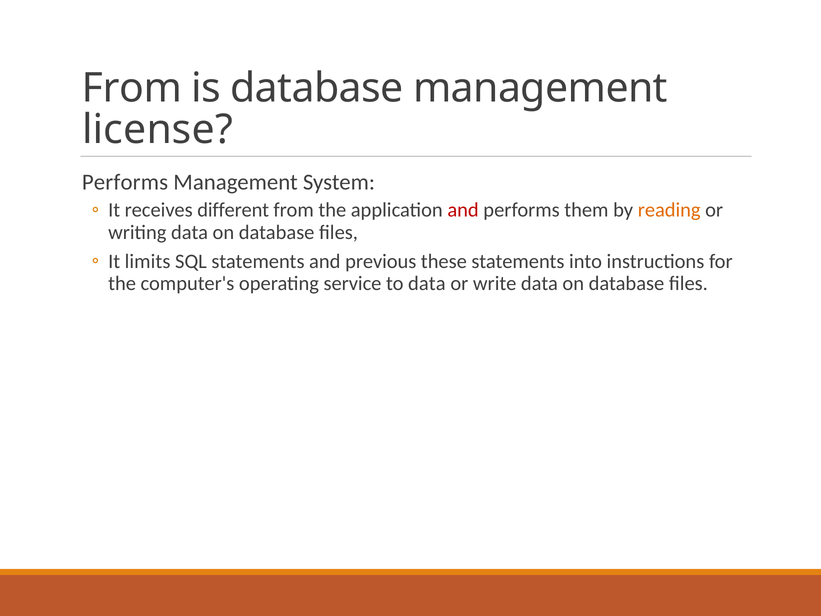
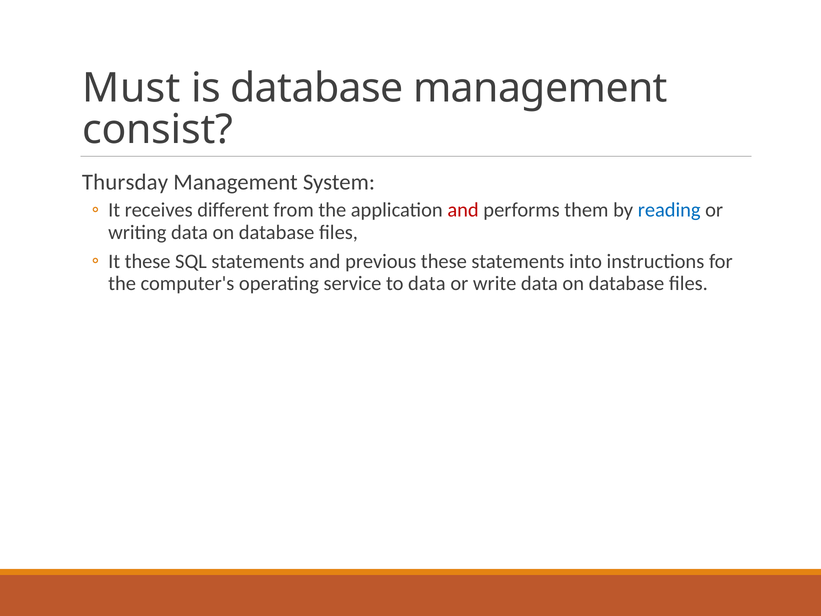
From at (132, 88): From -> Must
license: license -> consist
Performs at (125, 182): Performs -> Thursday
reading colour: orange -> blue
It limits: limits -> these
